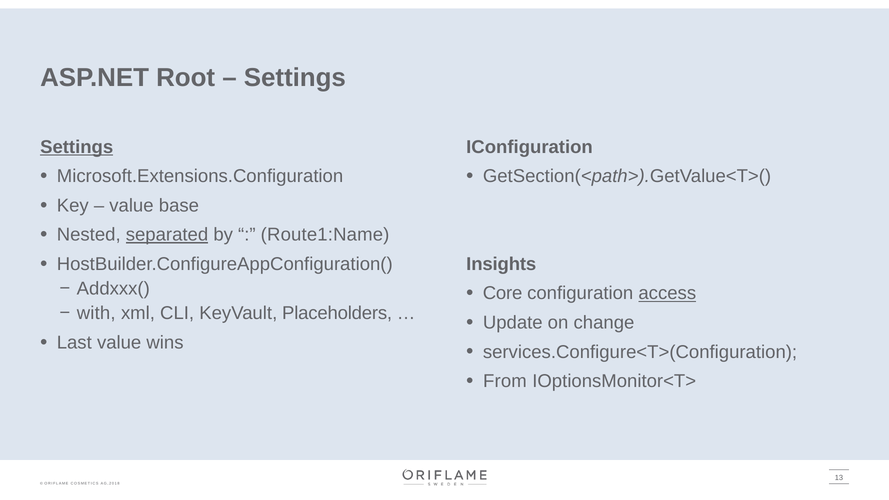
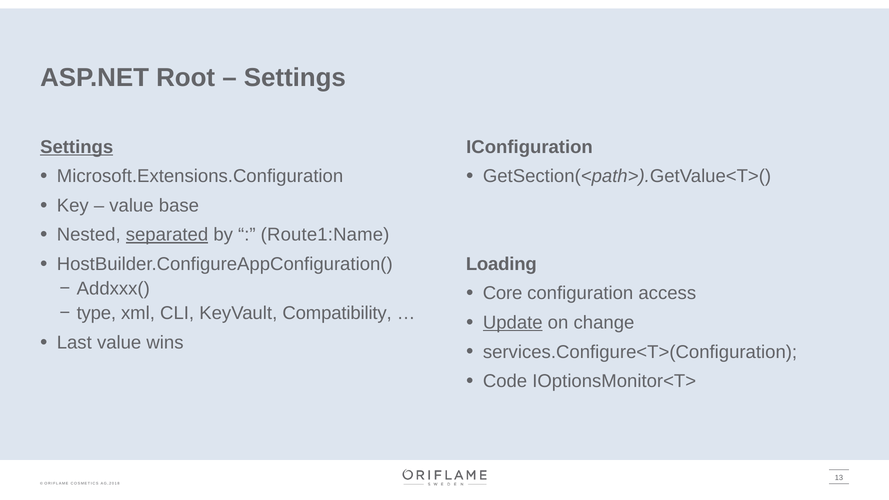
Insights: Insights -> Loading
access underline: present -> none
with: with -> type
Placeholders: Placeholders -> Compatibility
Update underline: none -> present
From: From -> Code
